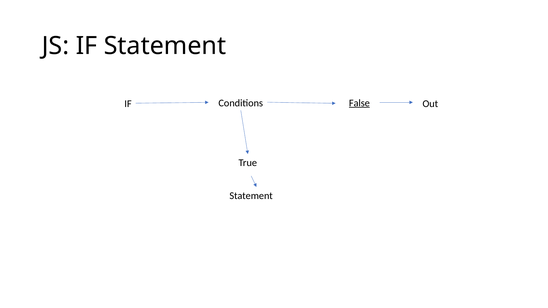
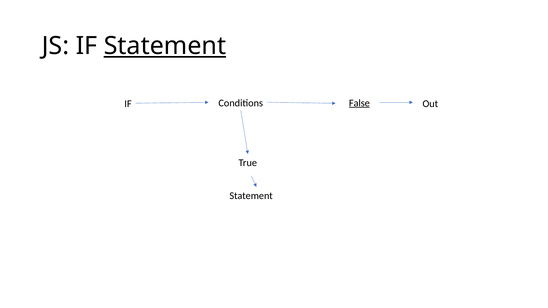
Statement at (165, 46) underline: none -> present
